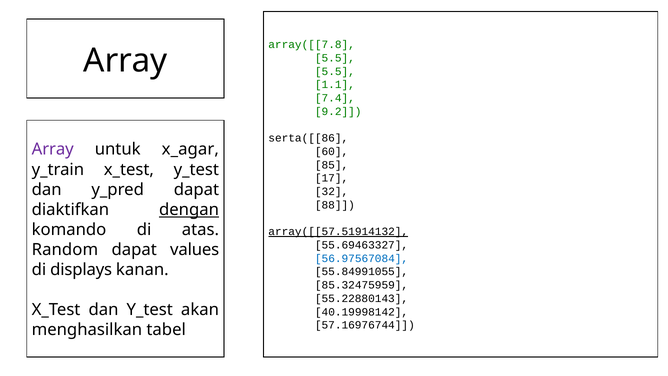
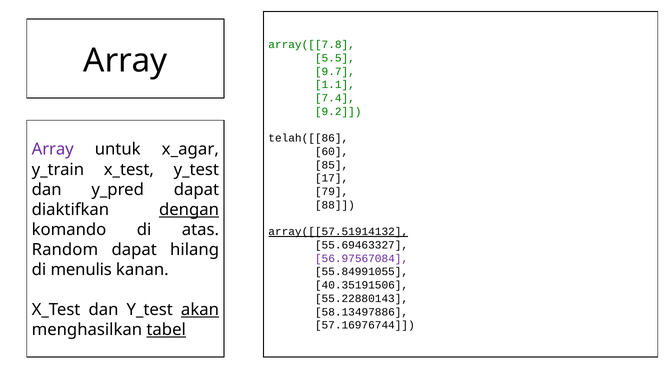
5.5 at (335, 71): 5.5 -> 9.7
serta([[86: serta([[86 -> telah([[86
32: 32 -> 79
values: values -> hilang
56.97567084 colour: blue -> purple
displays: displays -> menulis
85.32475959: 85.32475959 -> 40.35191506
akan underline: none -> present
40.19998142: 40.19998142 -> 58.13497886
tabel underline: none -> present
